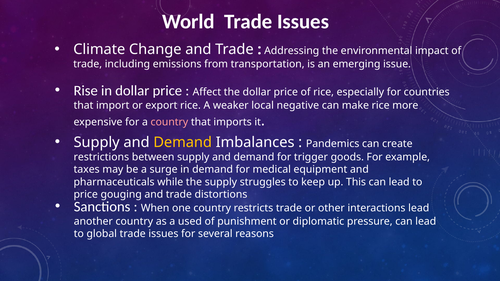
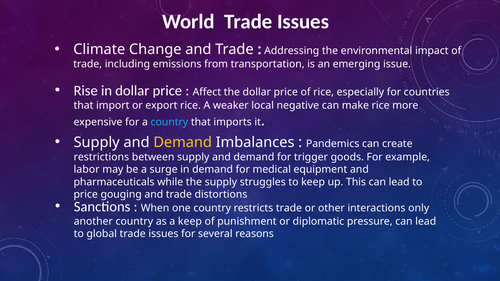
country at (169, 122) colour: pink -> light blue
taxes: taxes -> labor
interactions lead: lead -> only
a used: used -> keep
